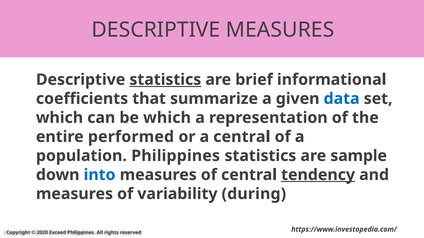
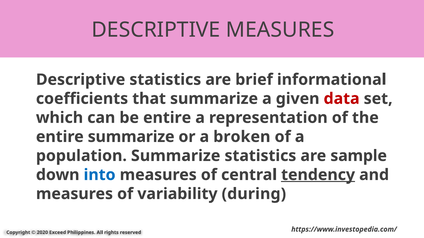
statistics at (165, 80) underline: present -> none
data colour: blue -> red
be which: which -> entire
entire performed: performed -> summarize
a central: central -> broken
population Philippines: Philippines -> Summarize
